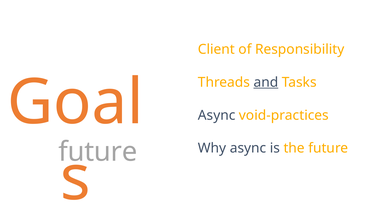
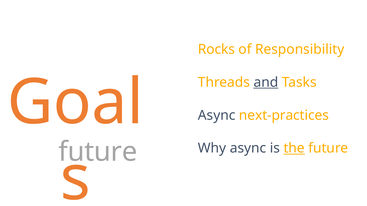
Client: Client -> Rocks
void-practices: void-practices -> next-practices
the underline: none -> present
